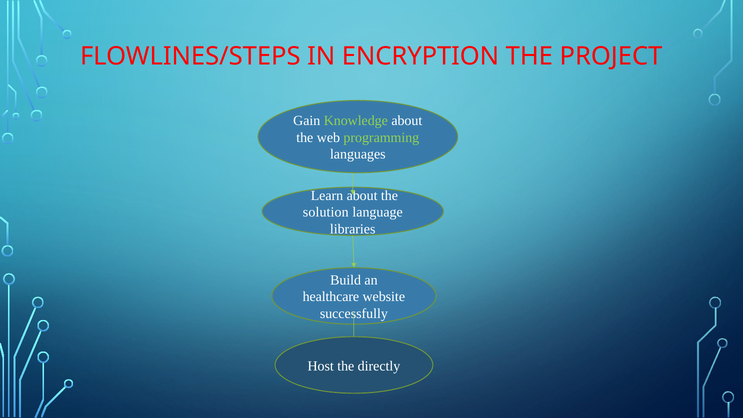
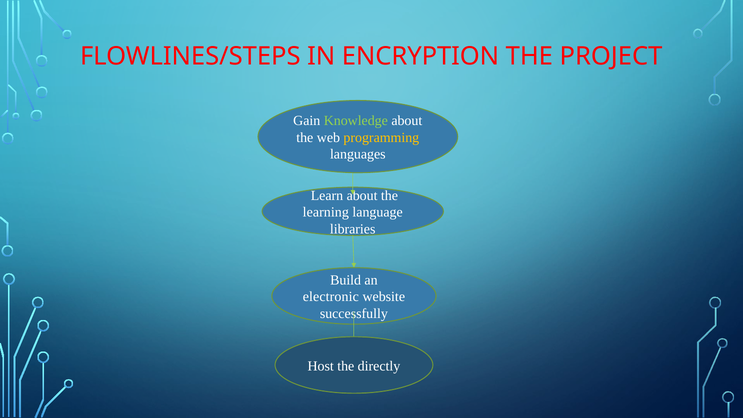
programming colour: light green -> yellow
solution: solution -> learning
healthcare: healthcare -> electronic
